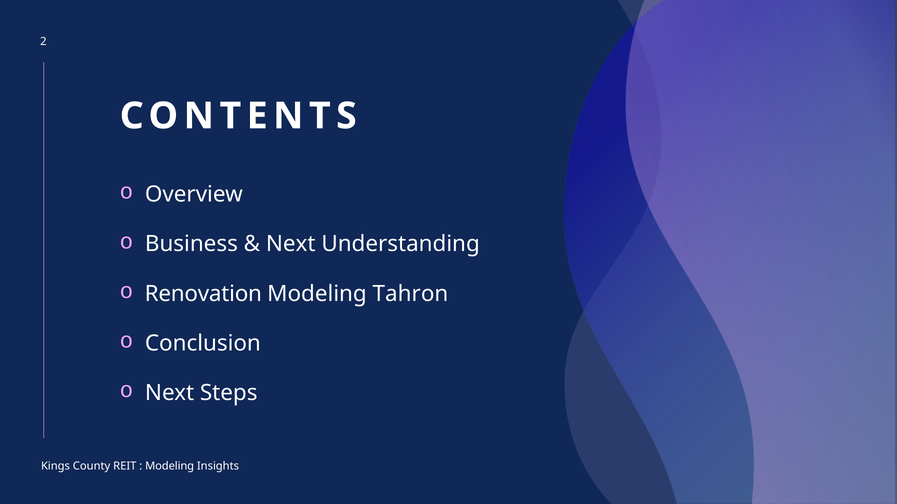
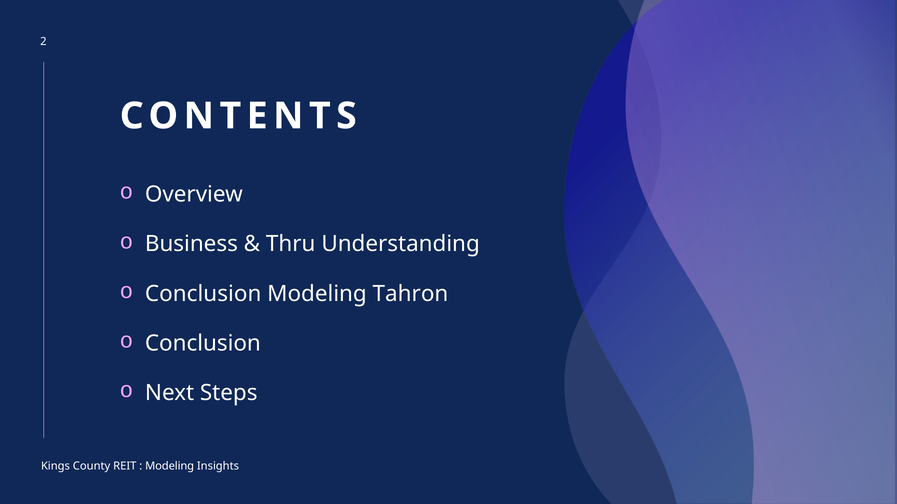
Next at (291, 244): Next -> Thru
Renovation at (203, 294): Renovation -> Conclusion
